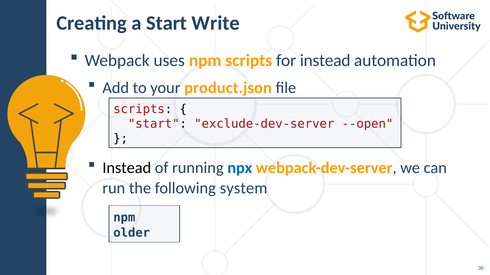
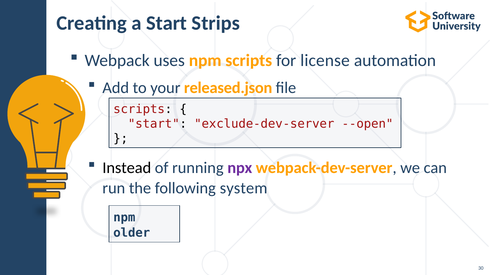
Write: Write -> Strips
for instead: instead -> license
product.json: product.json -> released.json
npx colour: blue -> purple
